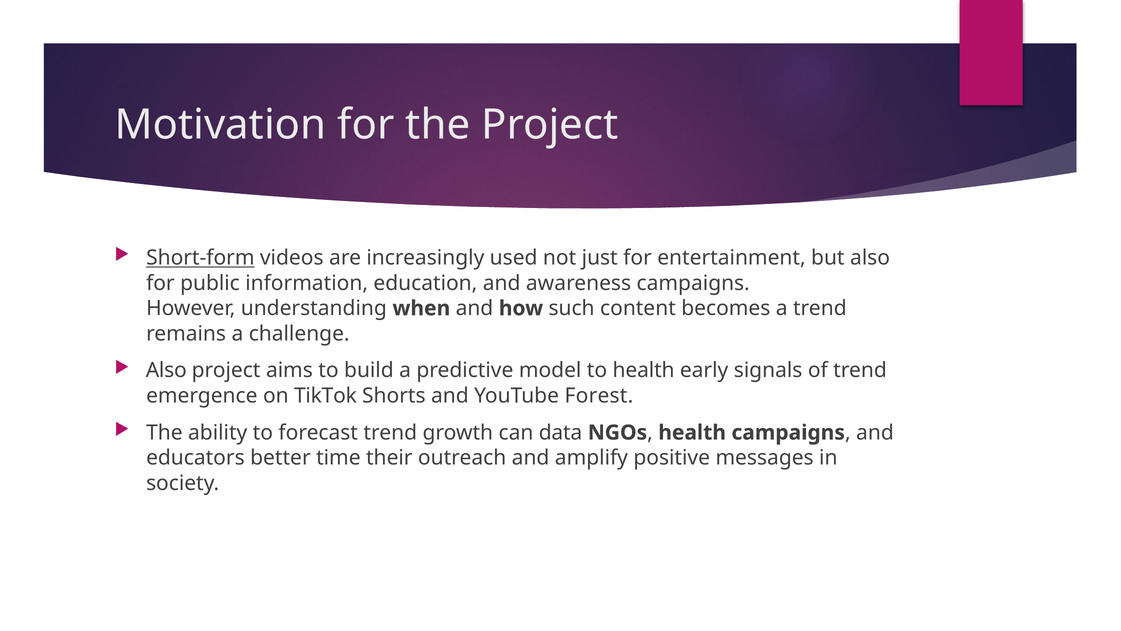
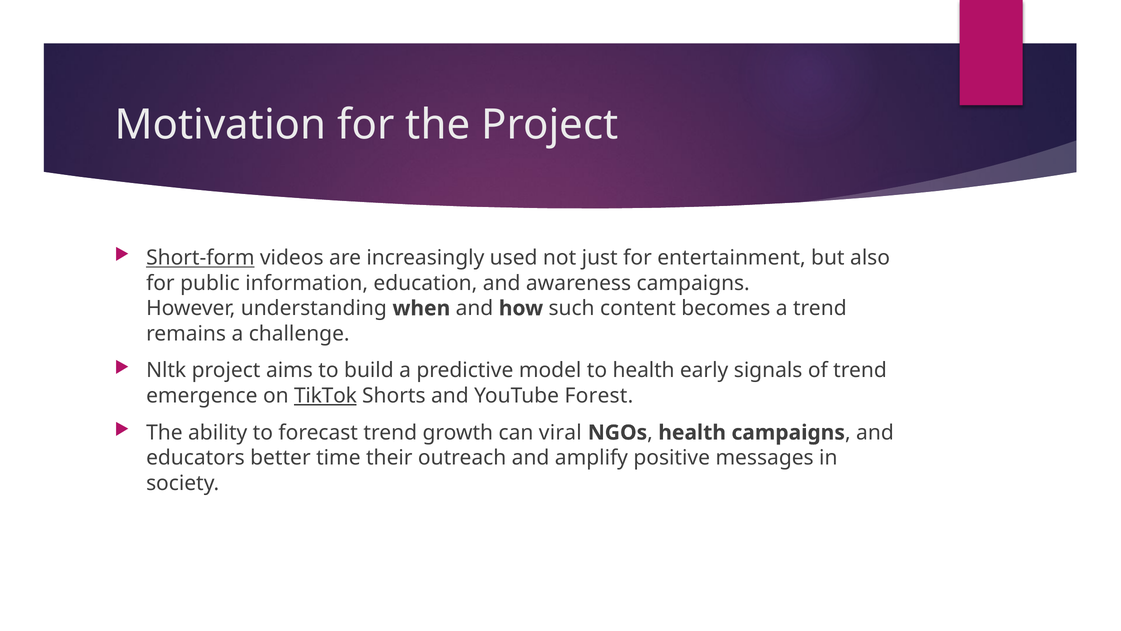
Also at (166, 370): Also -> Nltk
TikTok underline: none -> present
data: data -> viral
